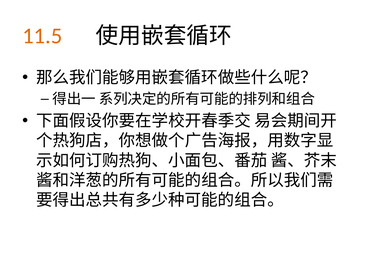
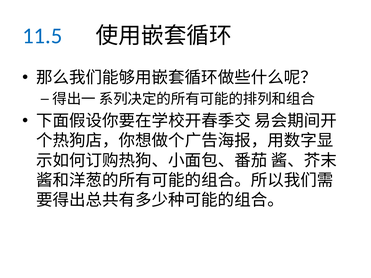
11.5 colour: orange -> blue
